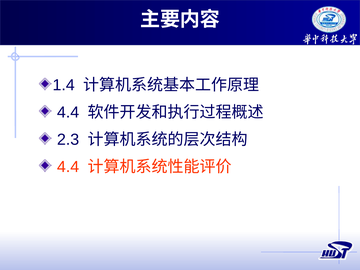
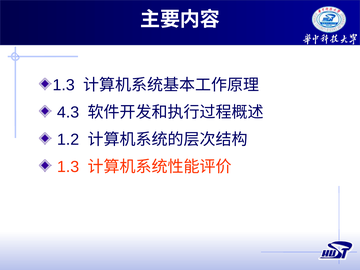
1.4 at (64, 85): 1.4 -> 1.3
4.4 at (68, 112): 4.4 -> 4.3
2.3: 2.3 -> 1.2
4.4 at (68, 167): 4.4 -> 1.3
